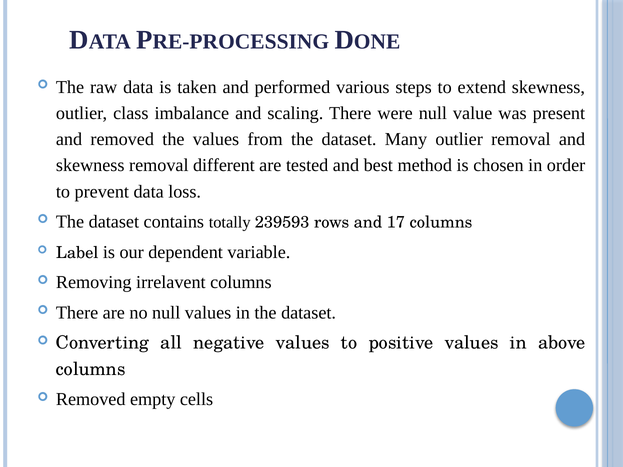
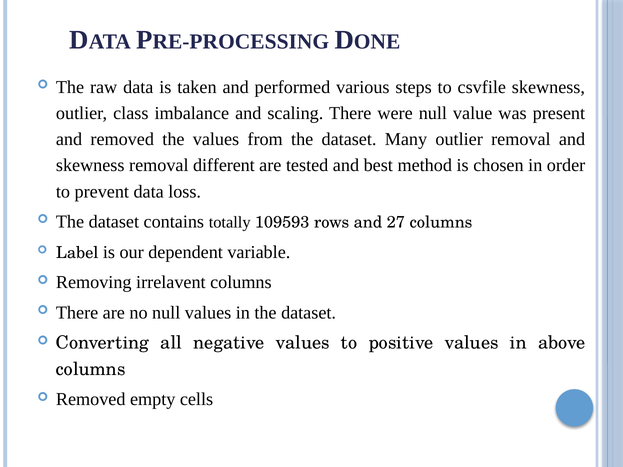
extend: extend -> csvfile
239593: 239593 -> 109593
17: 17 -> 27
